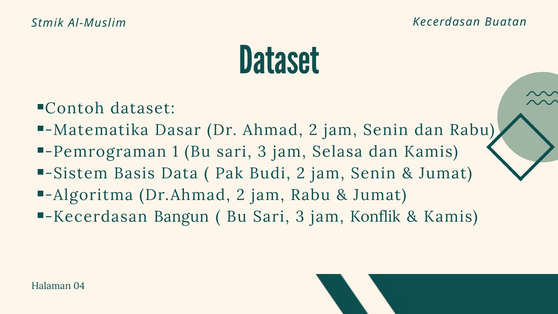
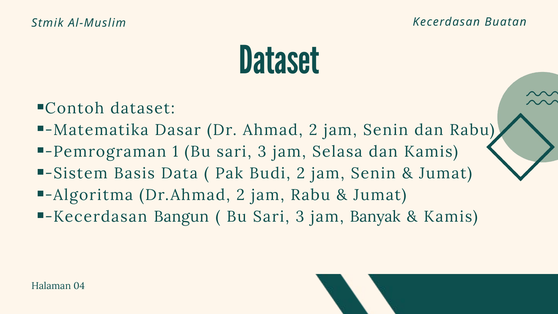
Konflik: Konflik -> Banyak
